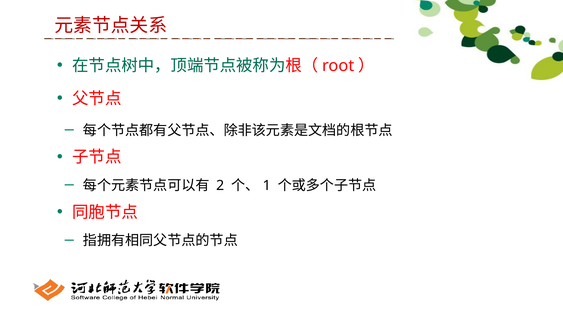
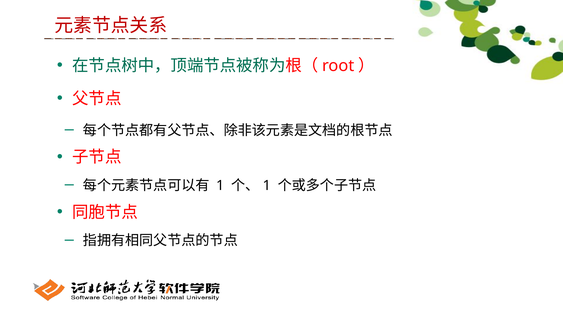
2 at (220, 186): 2 -> 1
